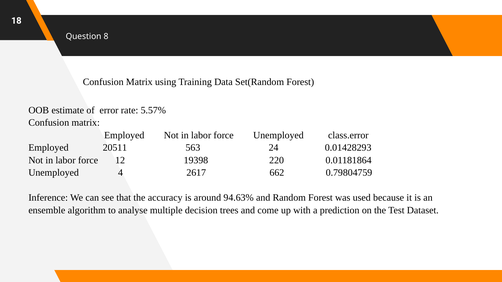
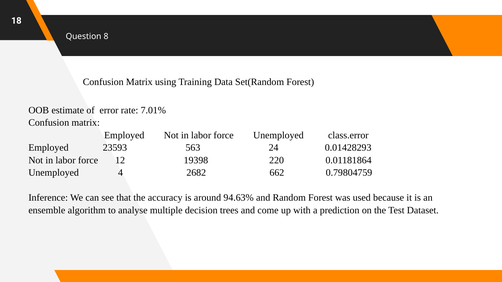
5.57%: 5.57% -> 7.01%
20511: 20511 -> 23593
2617: 2617 -> 2682
